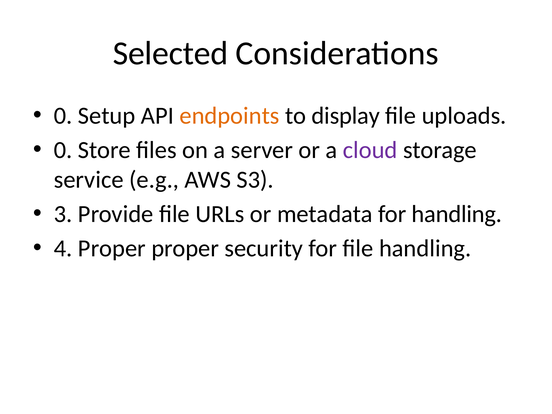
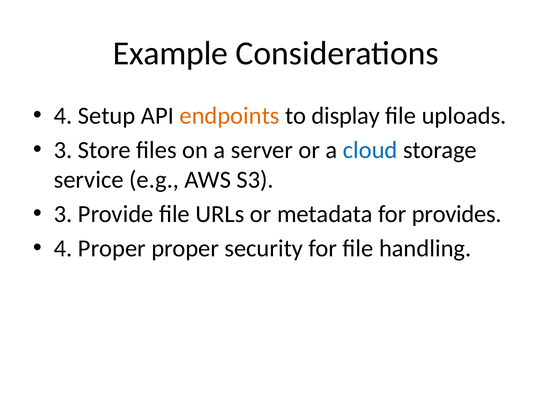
Selected: Selected -> Example
0 at (63, 116): 0 -> 4
0 at (63, 150): 0 -> 3
cloud colour: purple -> blue
for handling: handling -> provides
